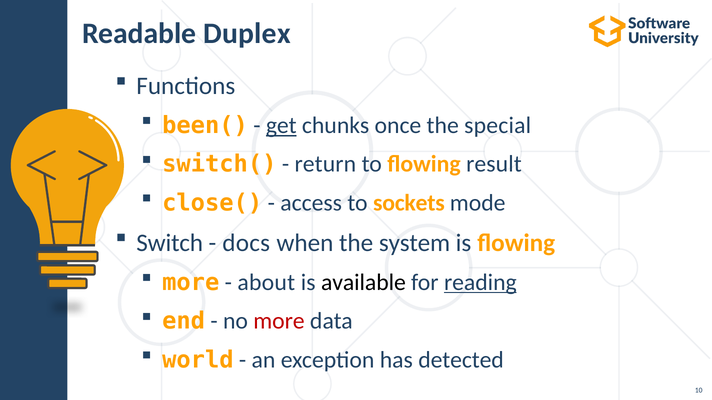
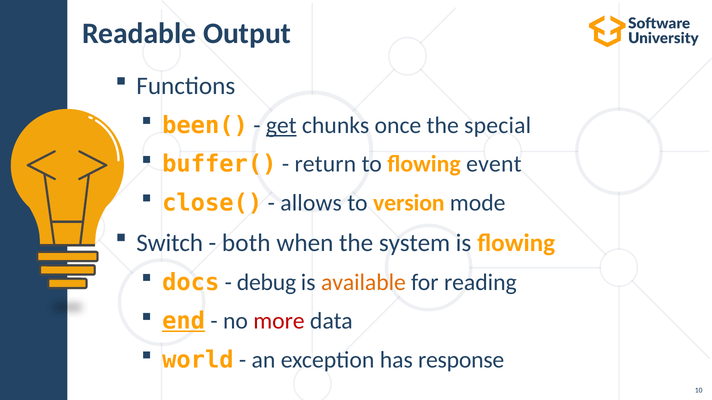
Duplex: Duplex -> Output
switch(: switch( -> buffer(
result: result -> event
access: access -> allows
sockets: sockets -> version
docs: docs -> both
more at (191, 283): more -> docs
about: about -> debug
available colour: black -> orange
reading underline: present -> none
end underline: none -> present
detected: detected -> response
